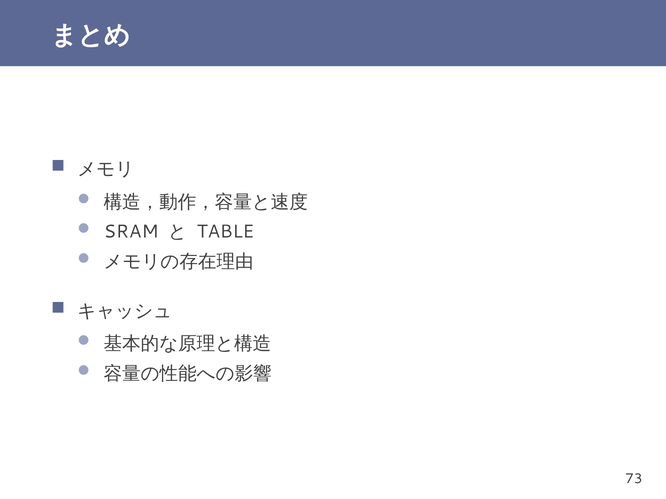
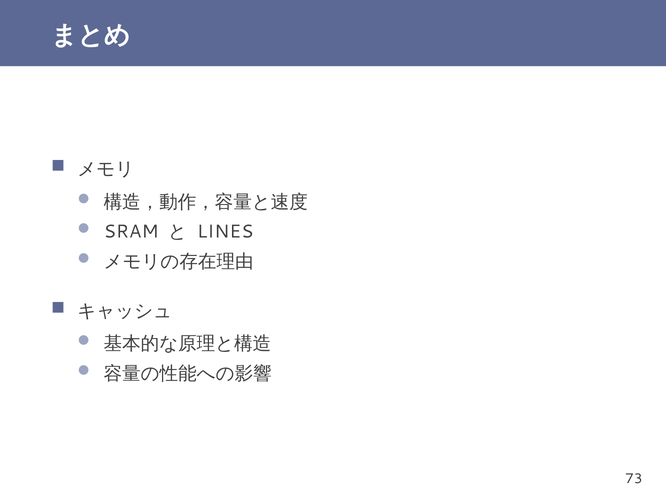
TABLE: TABLE -> LINES
